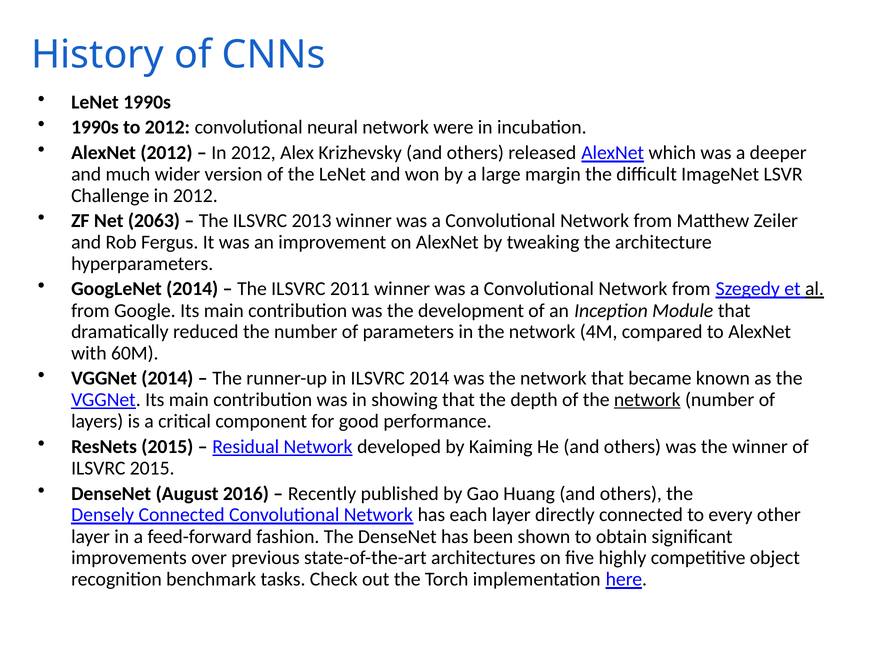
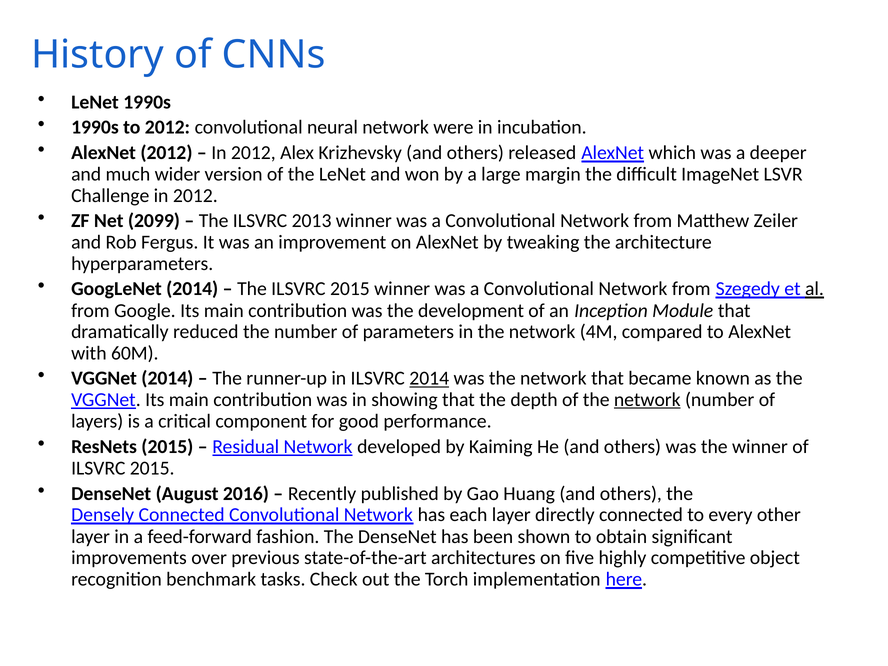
2063: 2063 -> 2099
The ILSVRC 2011: 2011 -> 2015
2014 at (429, 378) underline: none -> present
